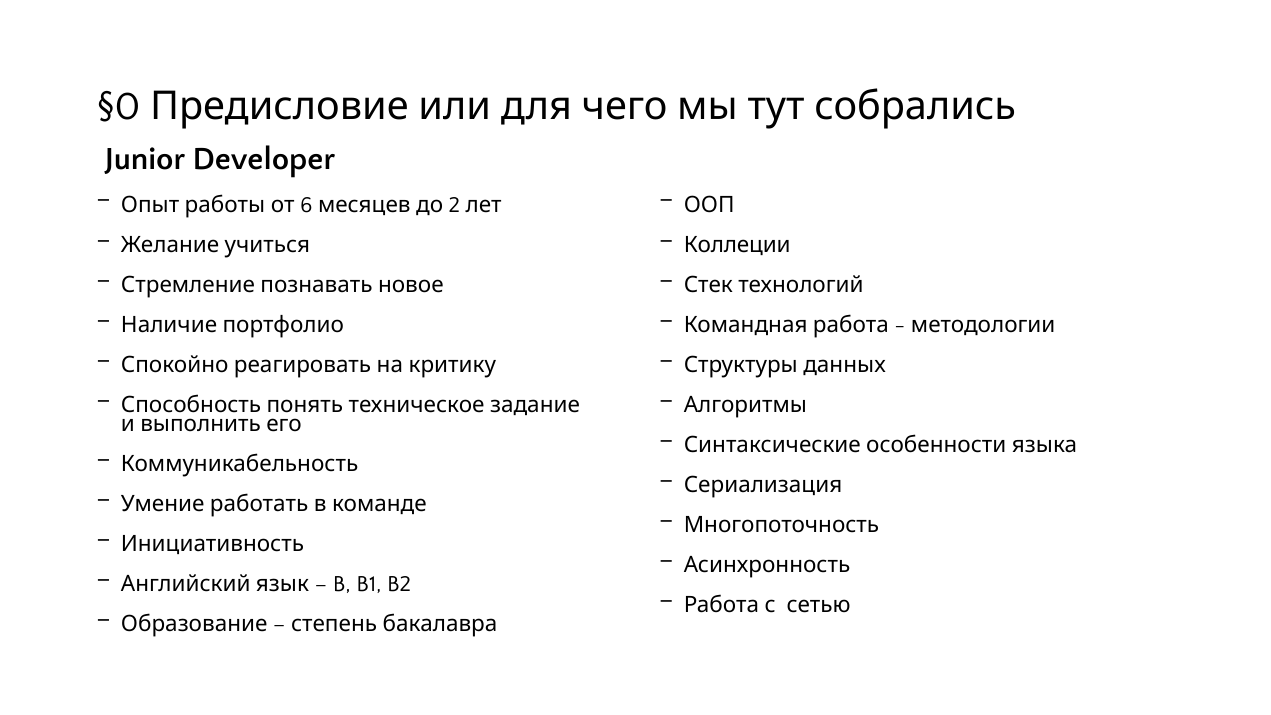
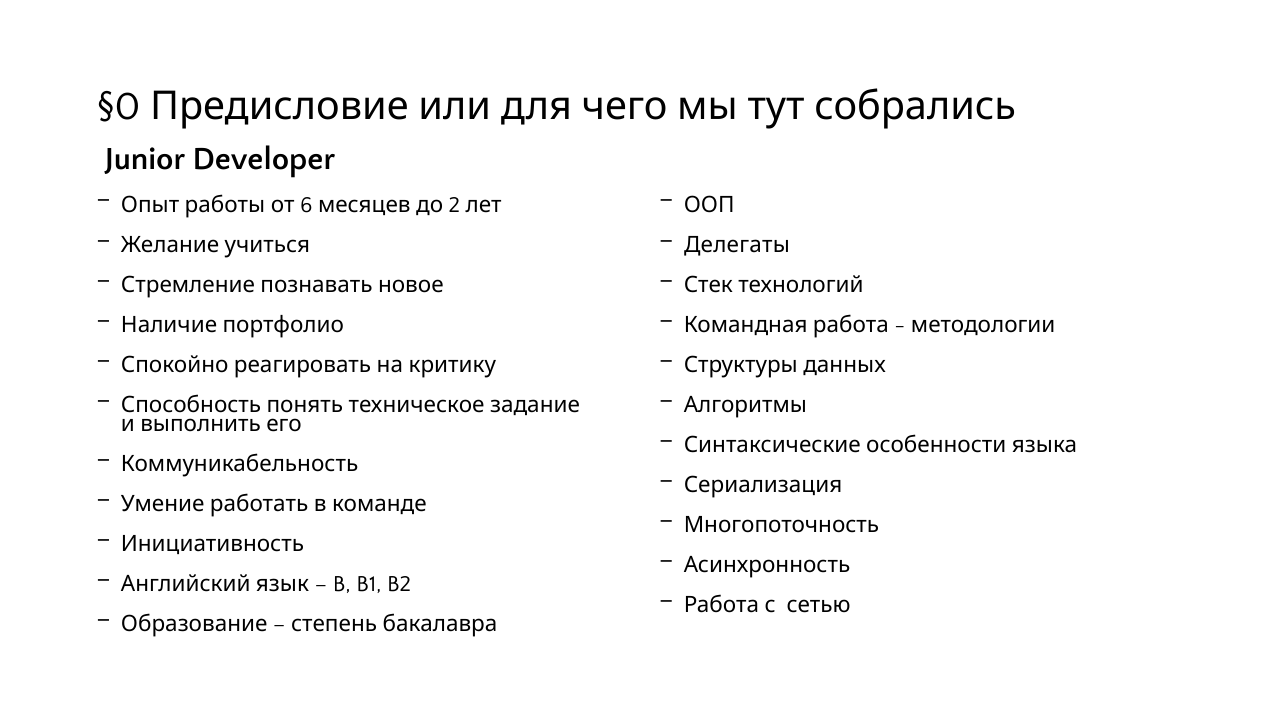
Коллеции: Коллеции -> Делегаты
